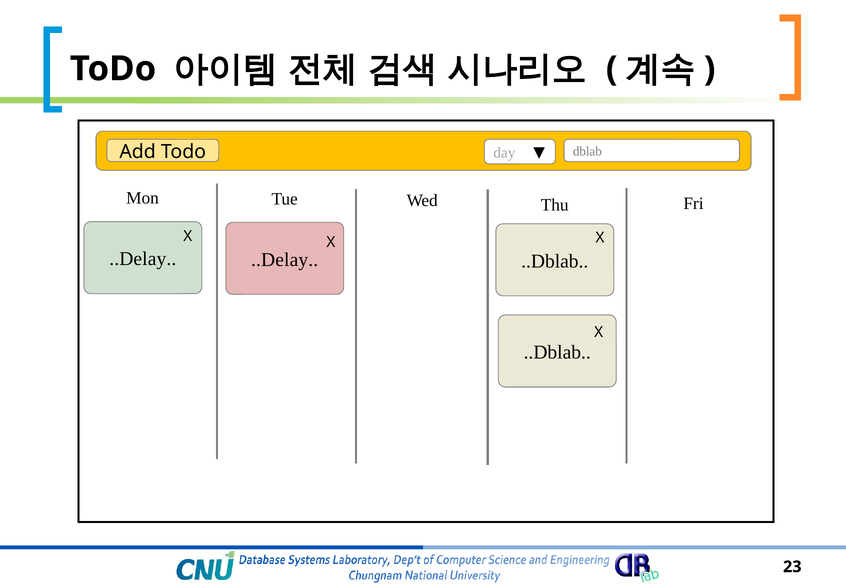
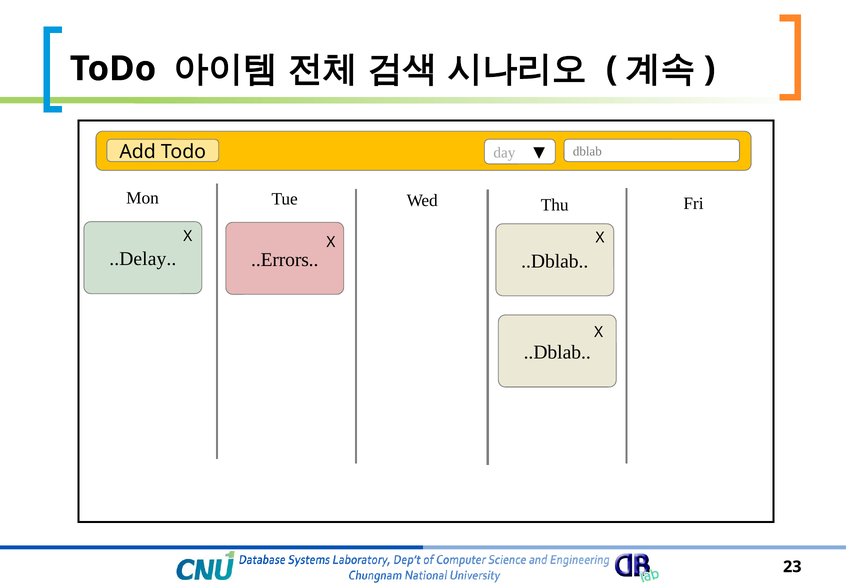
..Delay at (285, 260): ..Delay -> ..Errors
